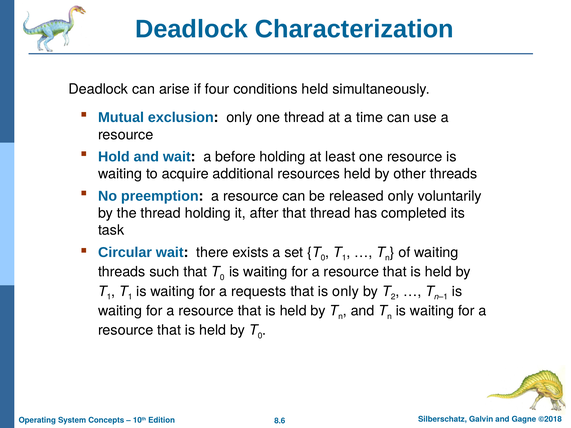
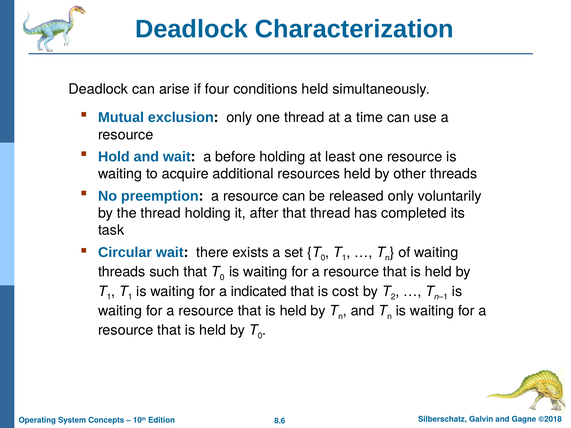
requests: requests -> indicated
is only: only -> cost
